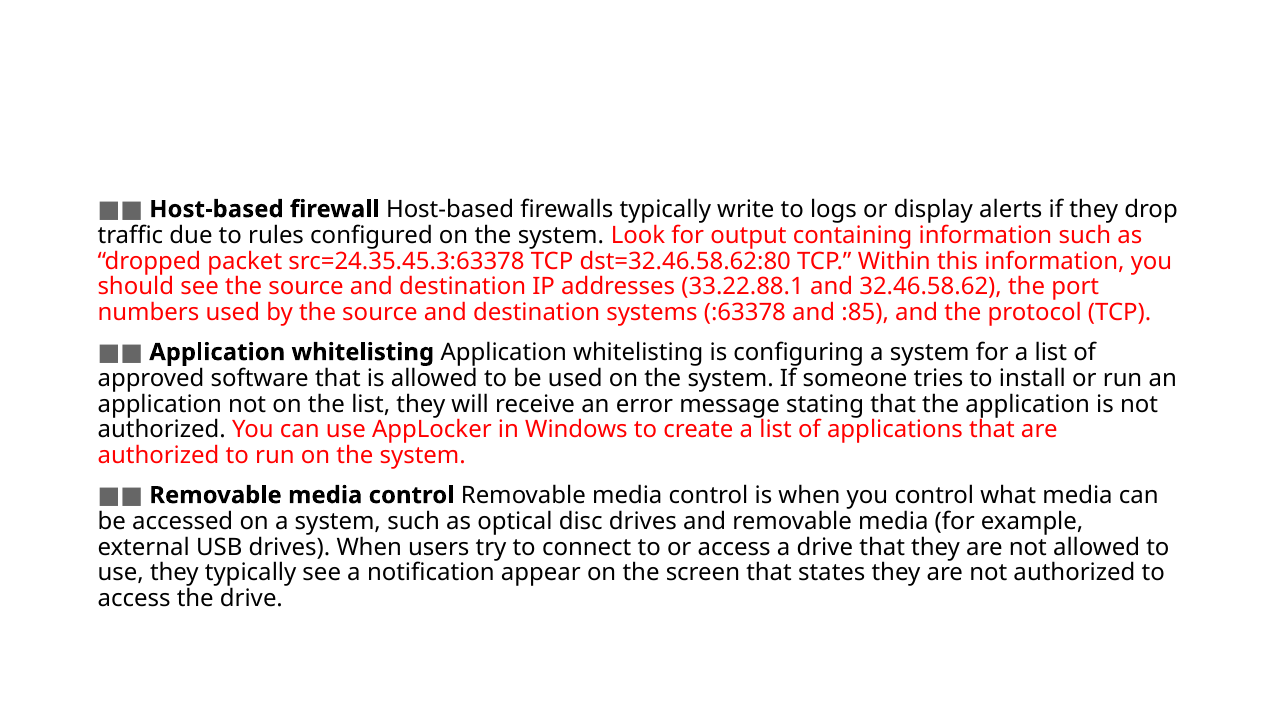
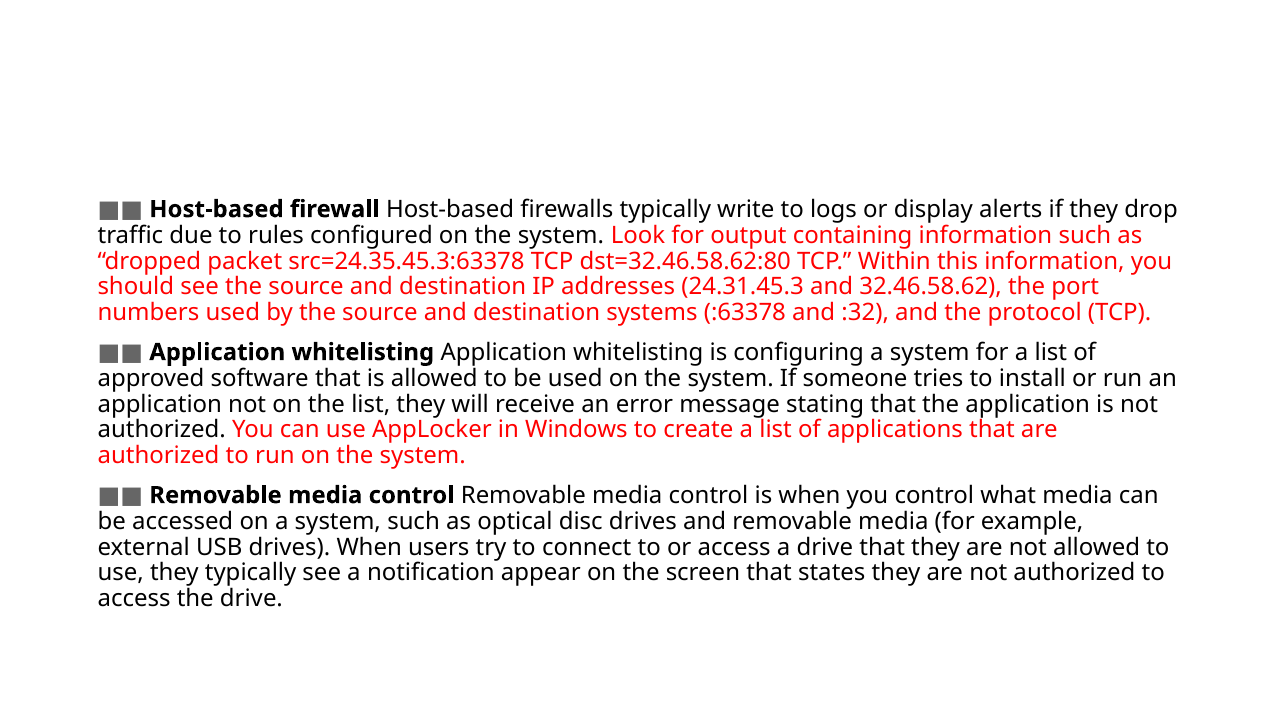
33.22.88.1: 33.22.88.1 -> 24.31.45.3
:85: :85 -> :32
